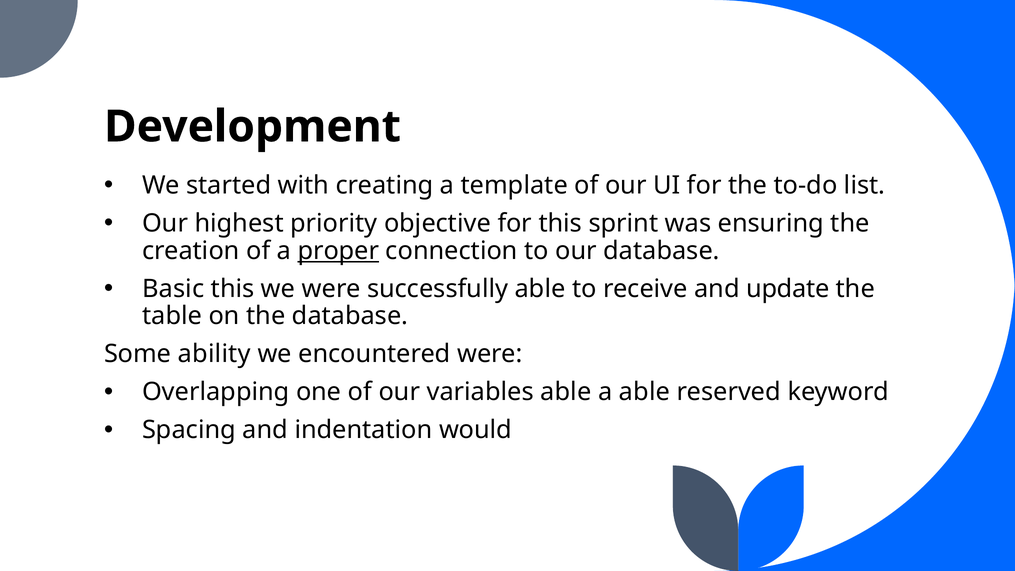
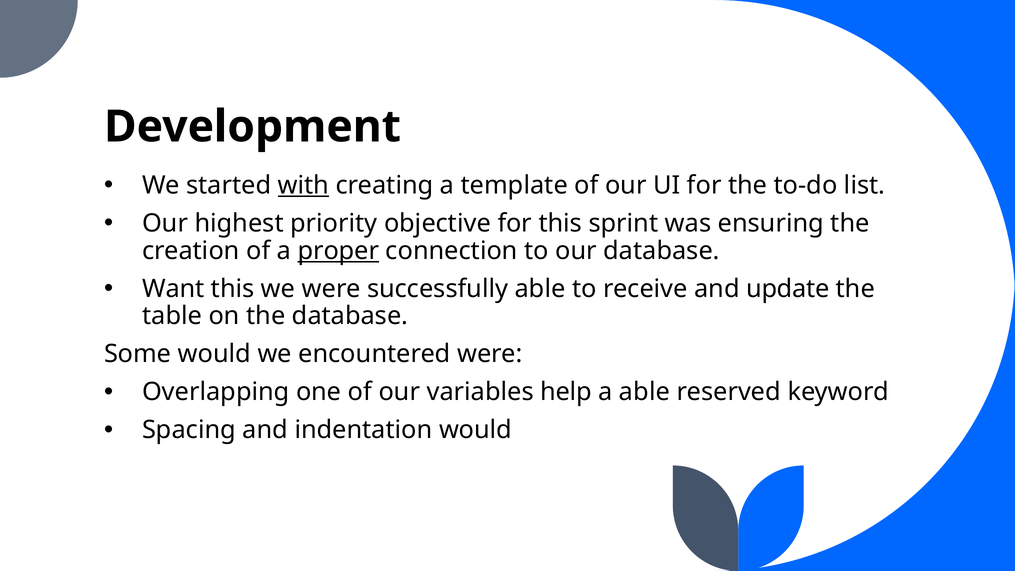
with underline: none -> present
Basic: Basic -> Want
Some ability: ability -> would
variables able: able -> help
